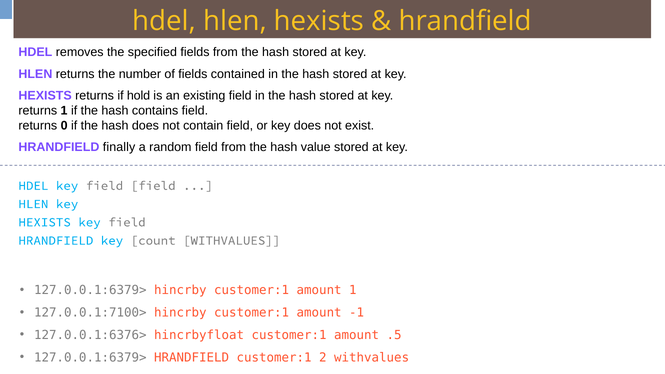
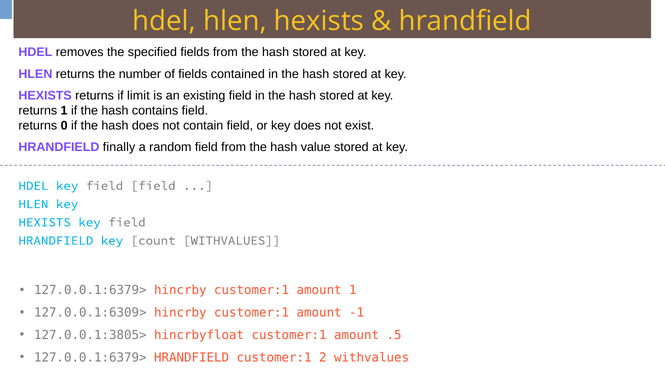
hold: hold -> limit
127.0.0.1:7100>: 127.0.0.1:7100> -> 127.0.0.1:6309>
127.0.0.1:6376>: 127.0.0.1:6376> -> 127.0.0.1:3805>
